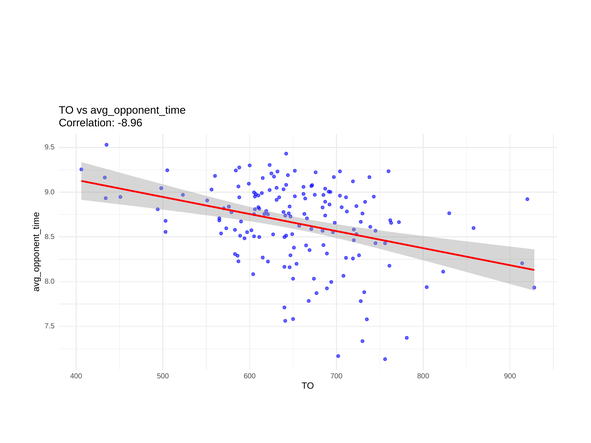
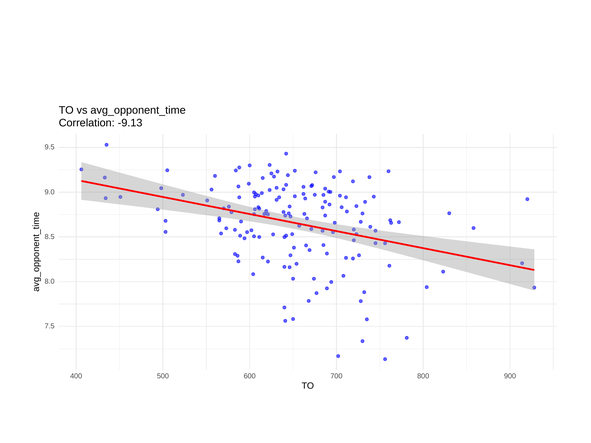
-8.96: -8.96 -> -9.13
